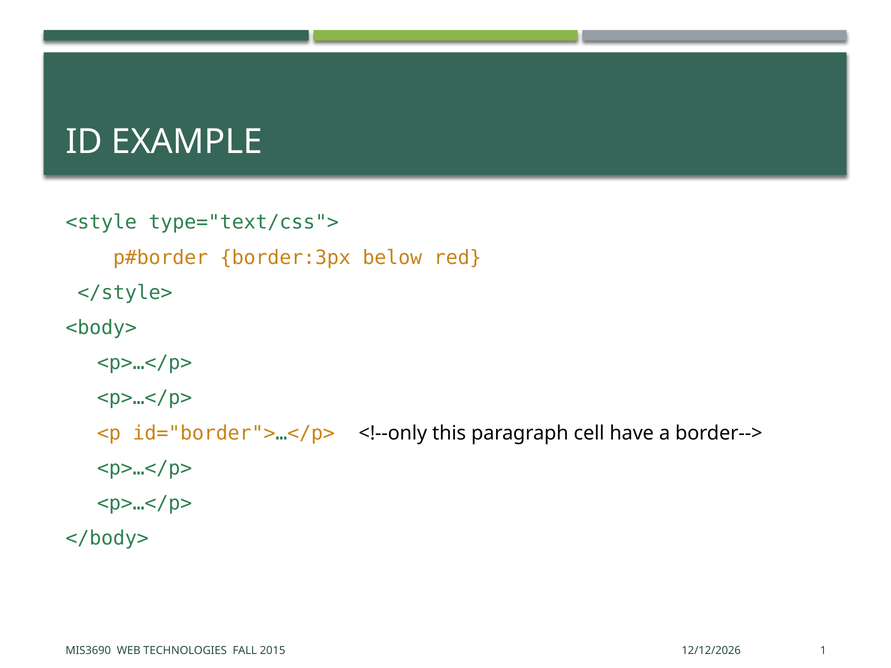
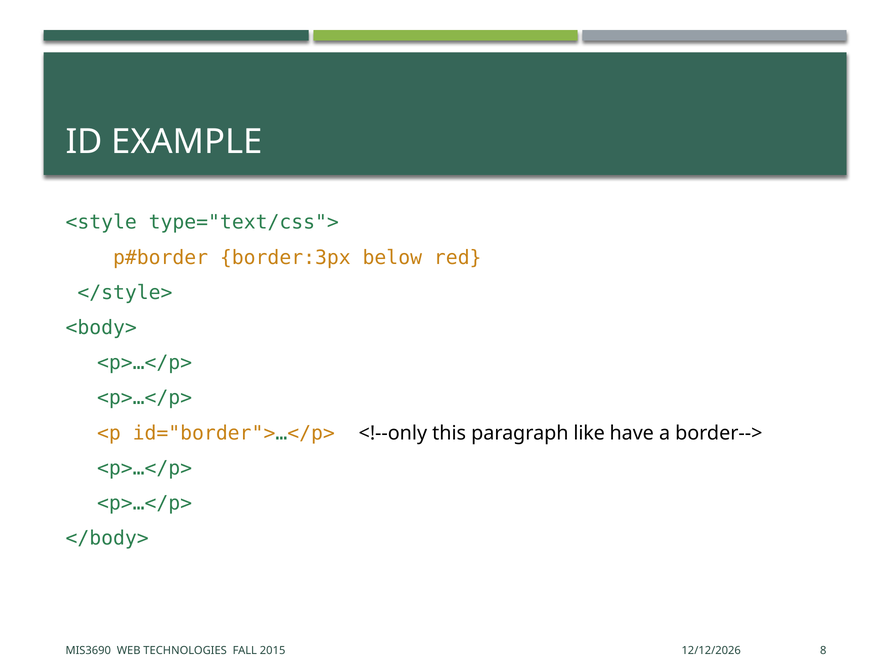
cell: cell -> like
1: 1 -> 8
